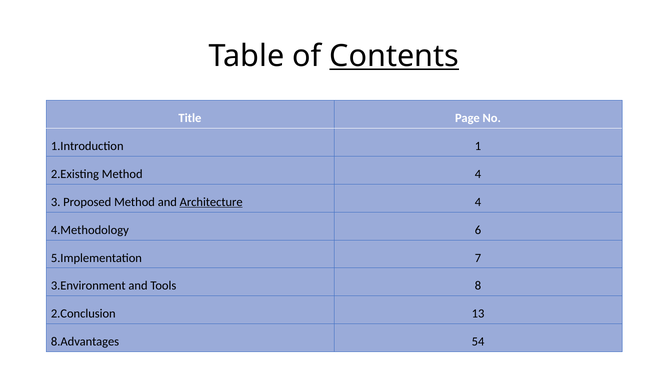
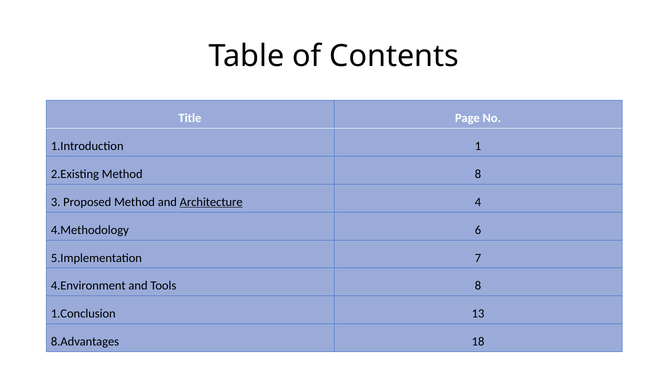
Contents underline: present -> none
Method 4: 4 -> 8
3.Environment: 3.Environment -> 4.Environment
2.Conclusion: 2.Conclusion -> 1.Conclusion
54: 54 -> 18
